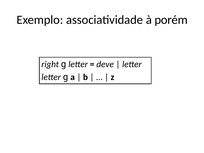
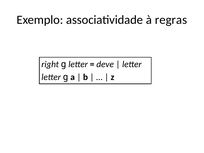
porém: porém -> regras
